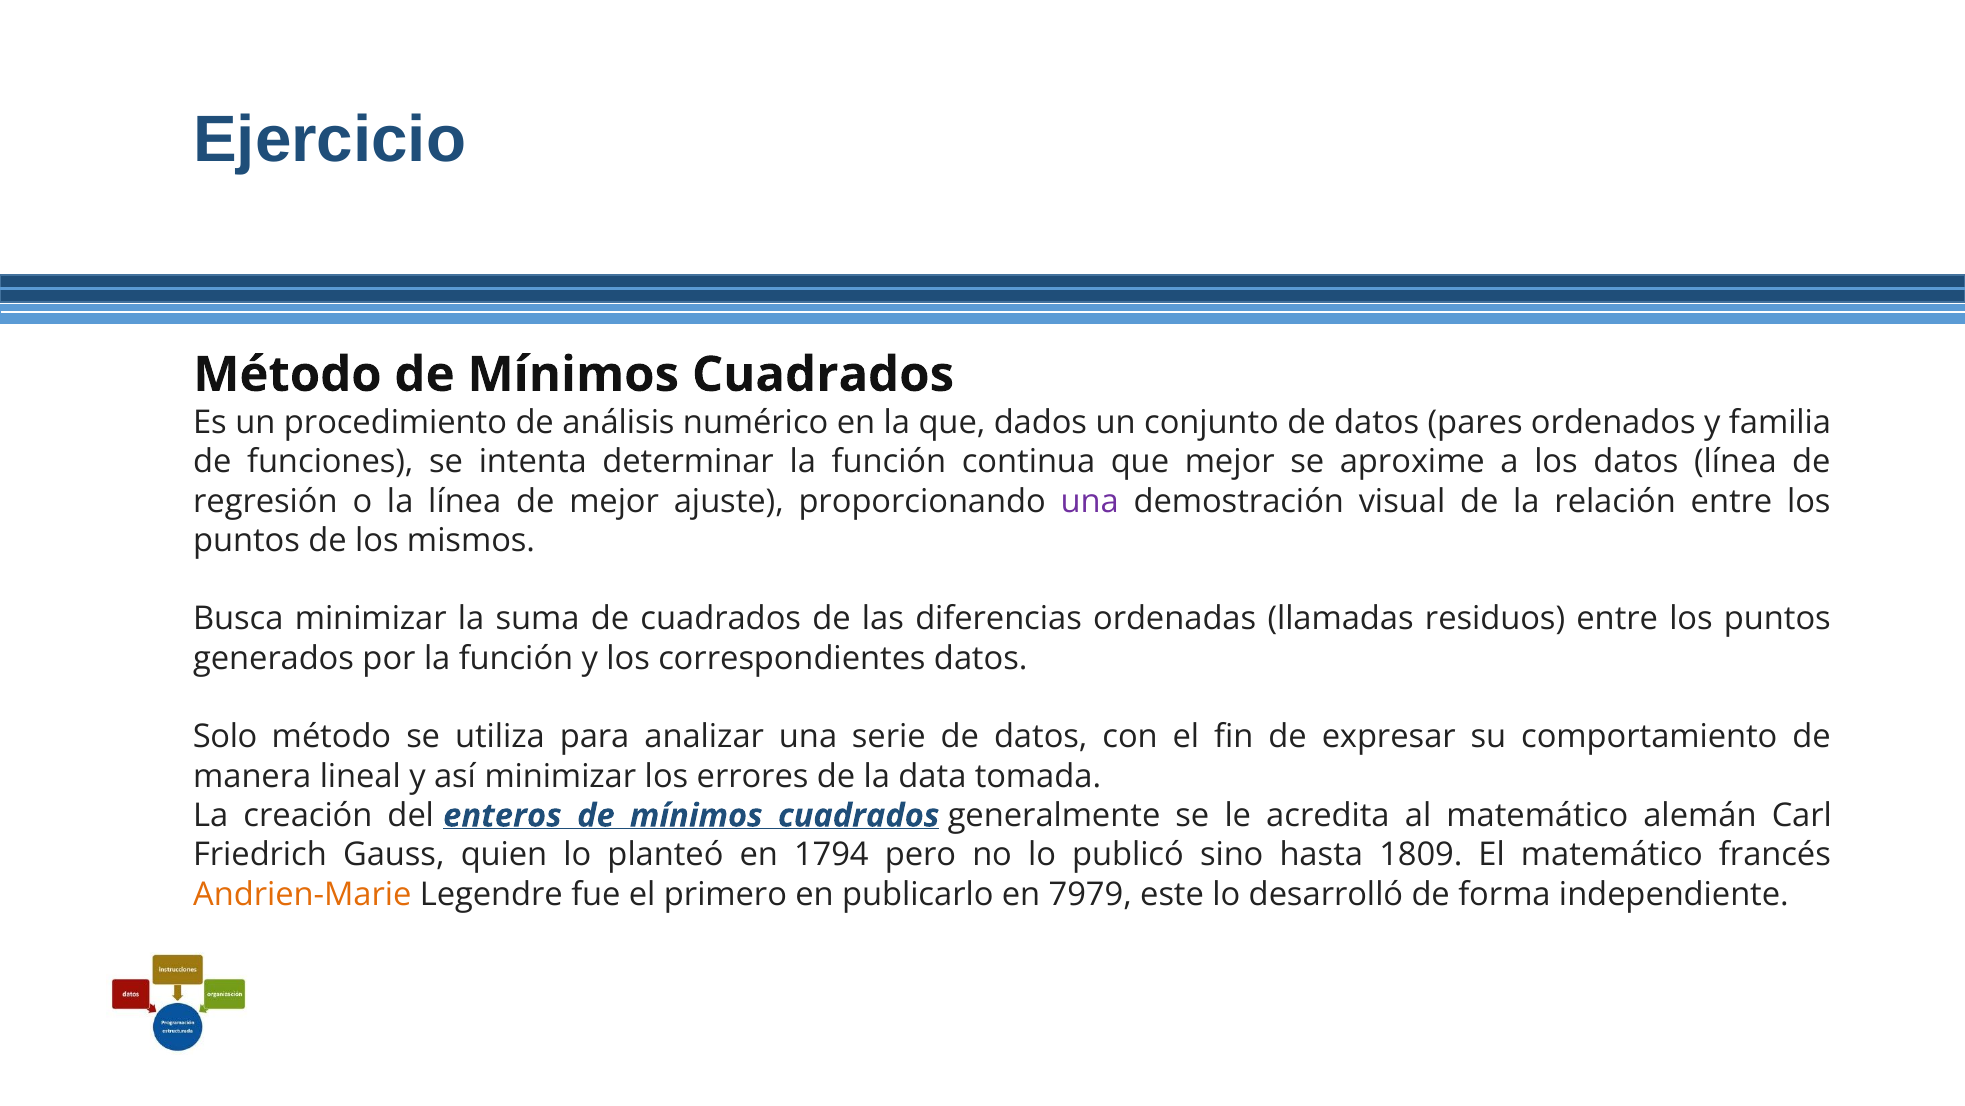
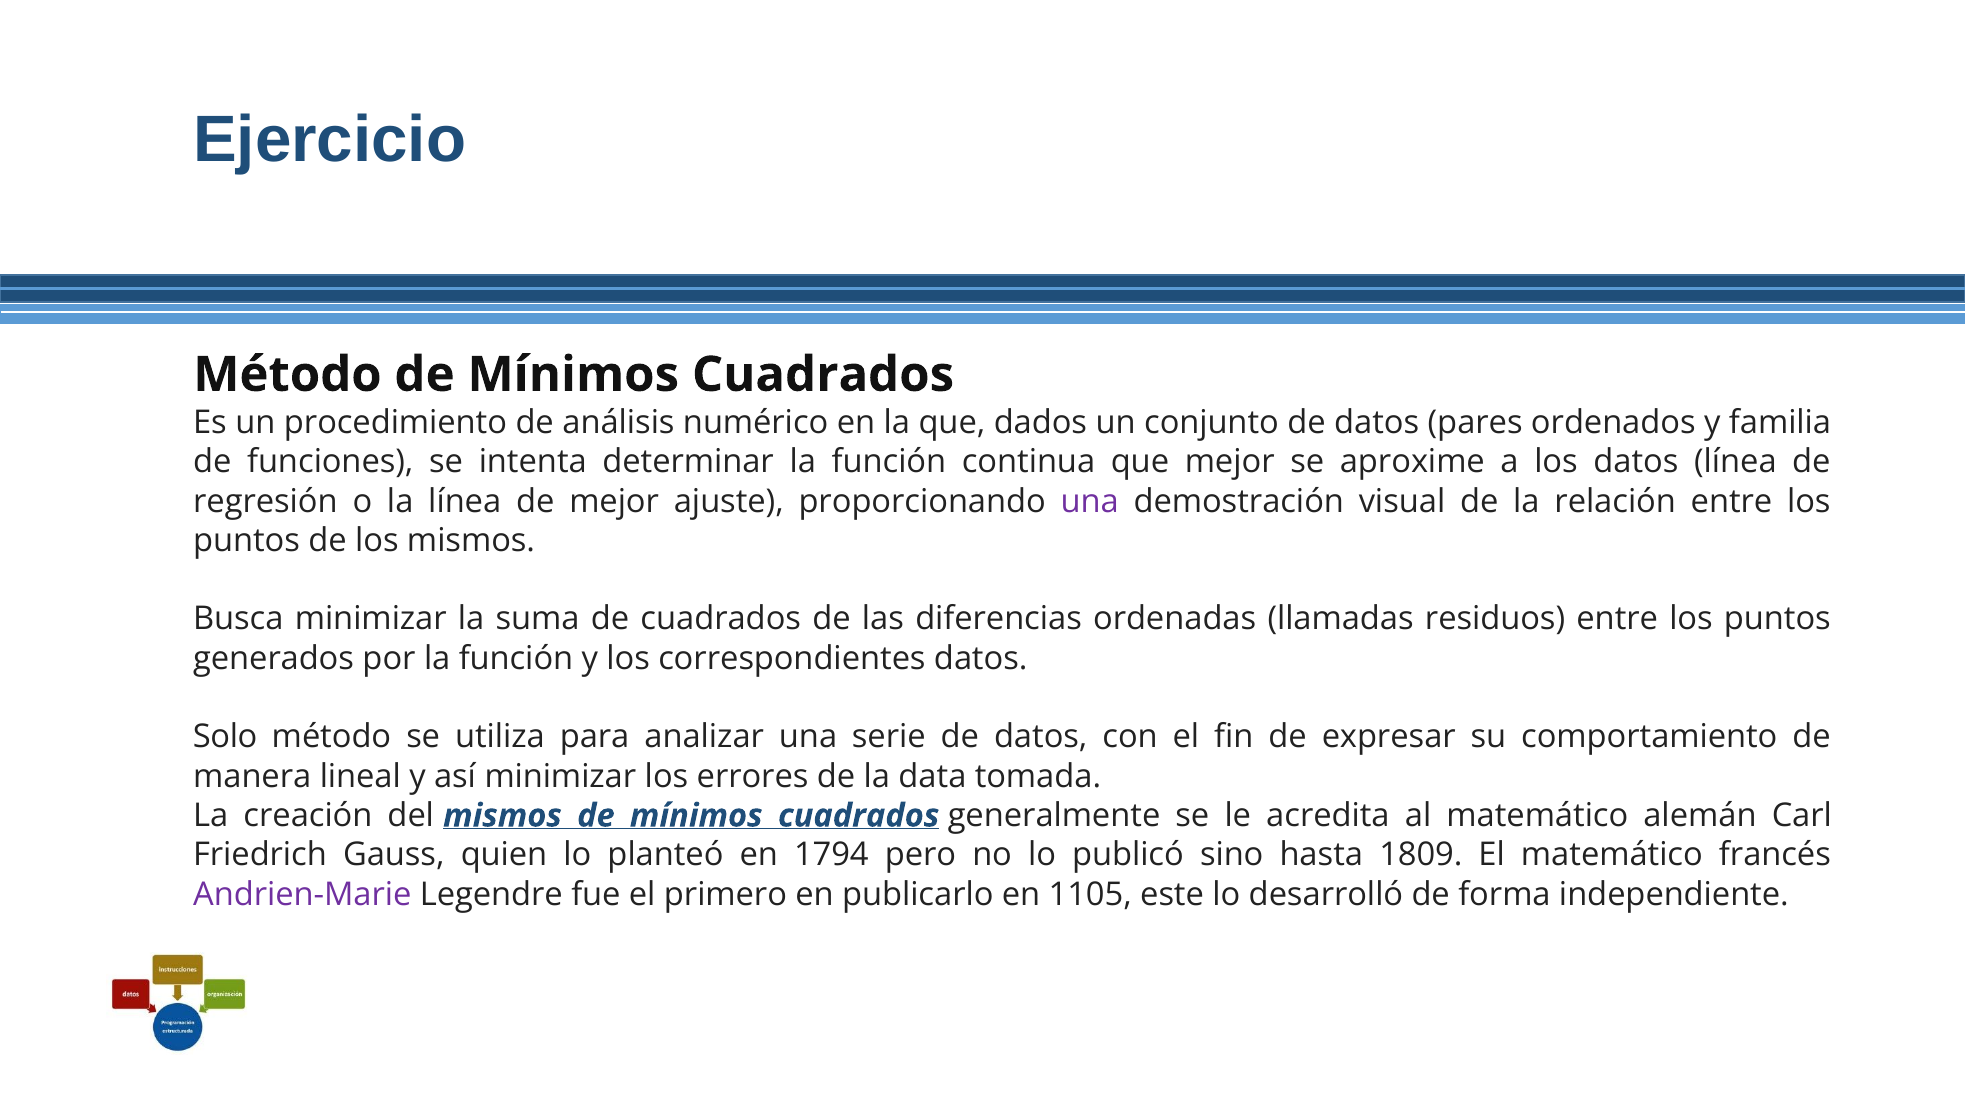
del enteros: enteros -> mismos
Andrien-Marie colour: orange -> purple
7979: 7979 -> 1105
